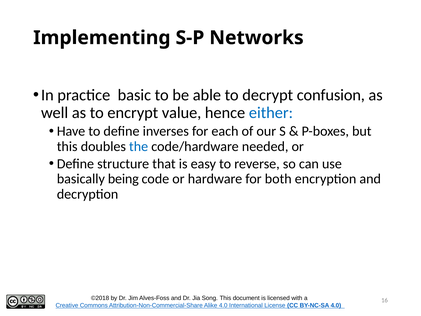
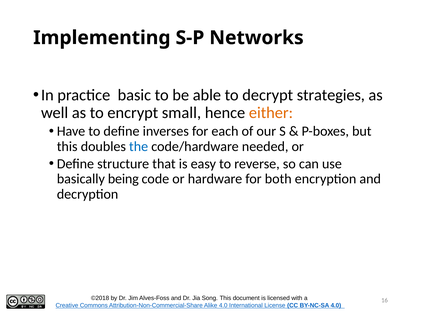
confusion: confusion -> strategies
value: value -> small
either colour: blue -> orange
